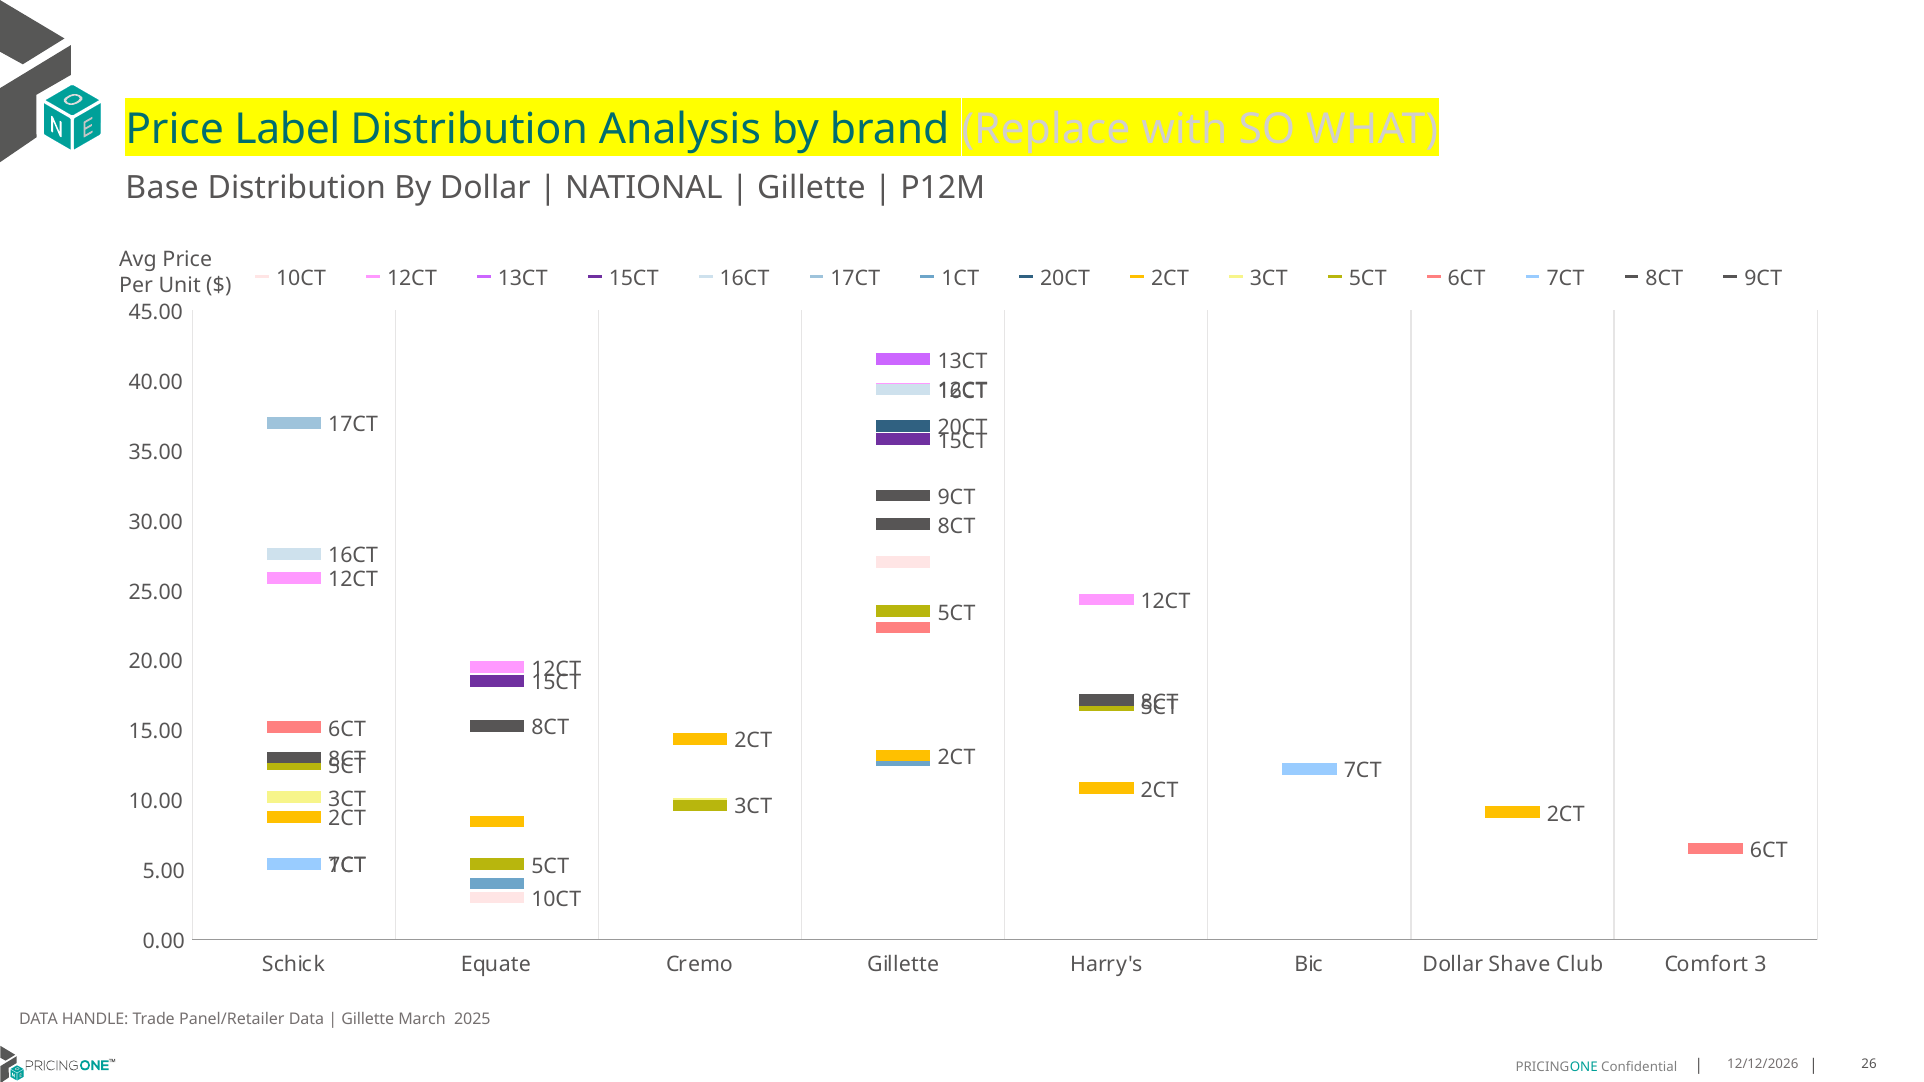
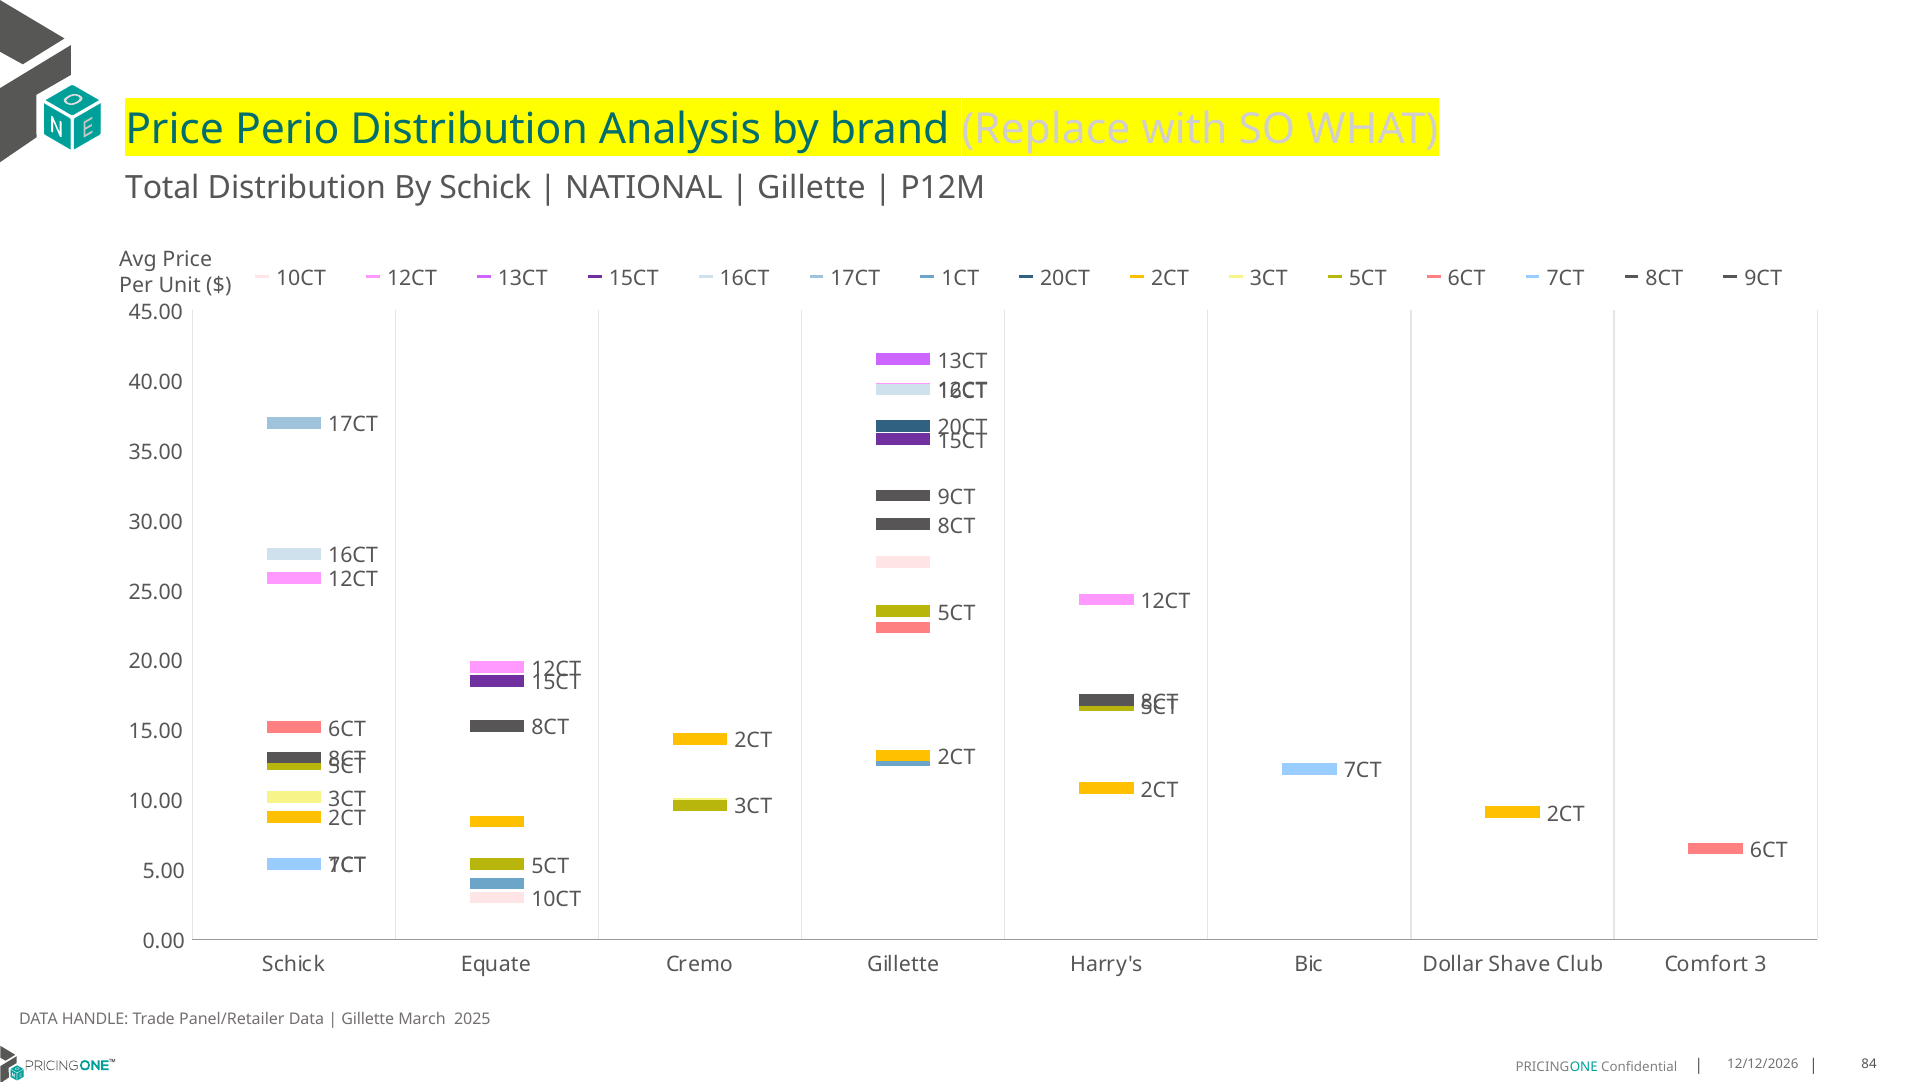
Label: Label -> Perio
Base: Base -> Total
By Dollar: Dollar -> Schick
26: 26 -> 84
